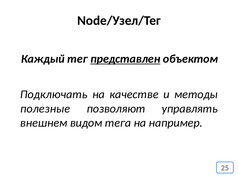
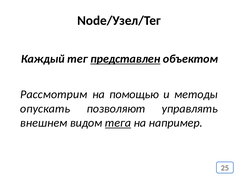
Подключать: Подключать -> Рассмотрим
качестве: качестве -> помощью
полезные: полезные -> опускать
тега underline: none -> present
